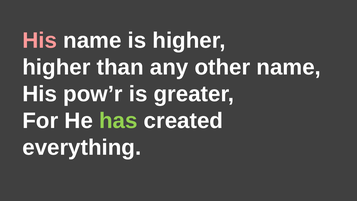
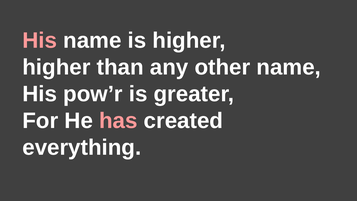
has colour: light green -> pink
